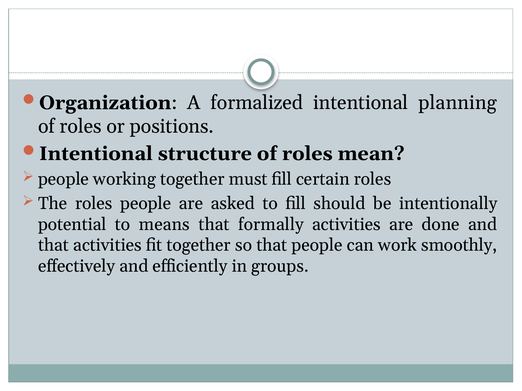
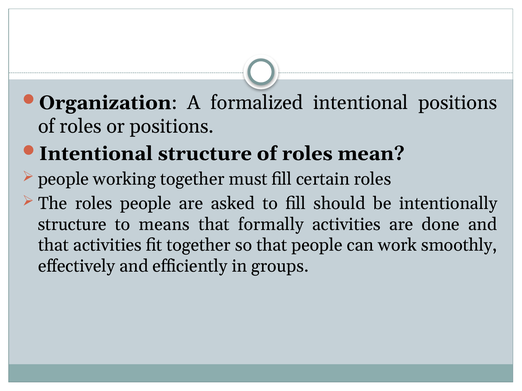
intentional planning: planning -> positions
potential at (72, 225): potential -> structure
